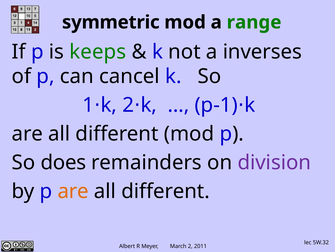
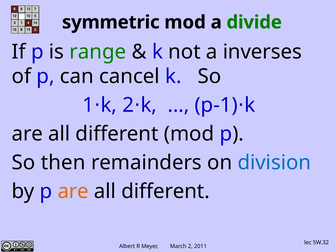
range: range -> divide
keeps: keeps -> range
does: does -> then
division colour: purple -> blue
